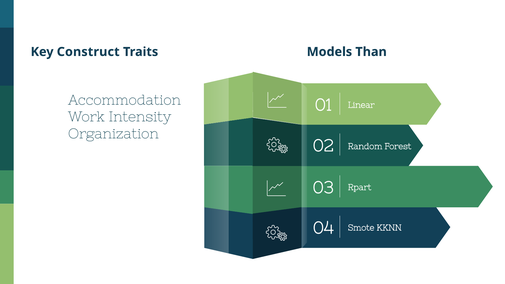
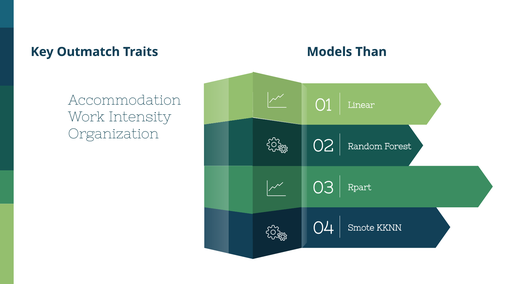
Construct: Construct -> Outmatch
